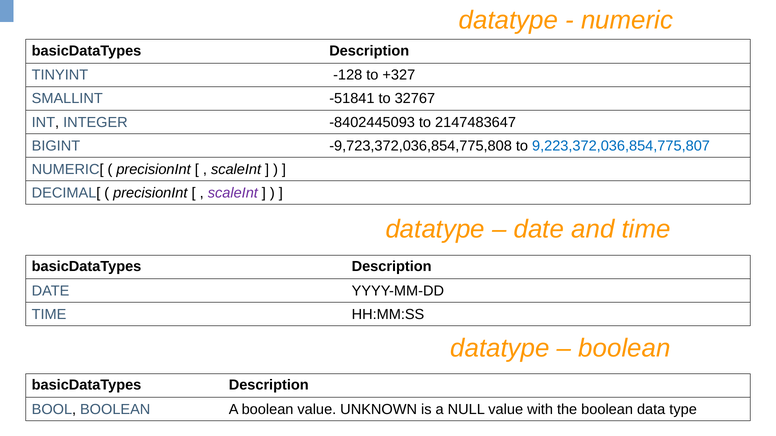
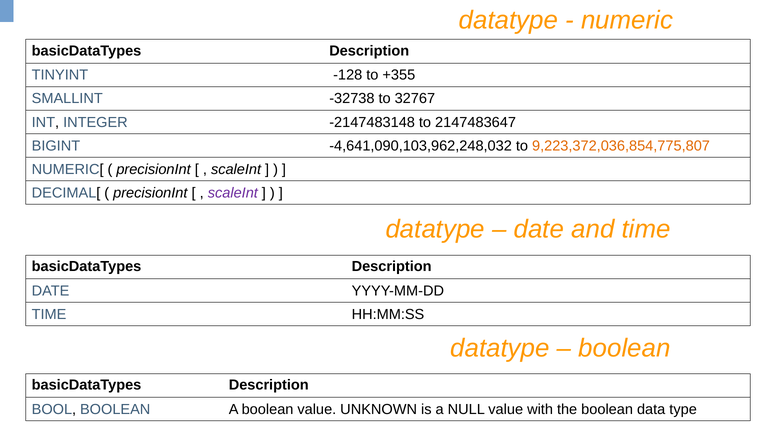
+327: +327 -> +355
-51841: -51841 -> -32738
-8402445093: -8402445093 -> -2147483148
-9,723,372,036,854,775,808: -9,723,372,036,854,775,808 -> -4,641,090,103,962,248,032
9,223,372,036,854,775,807 colour: blue -> orange
